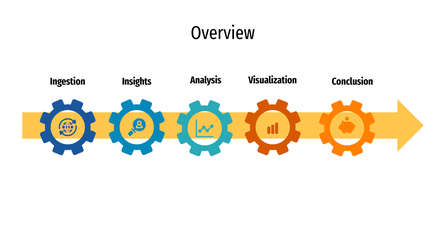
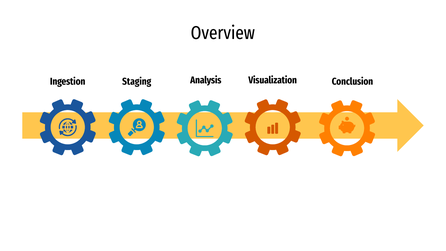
Insights: Insights -> Staging
